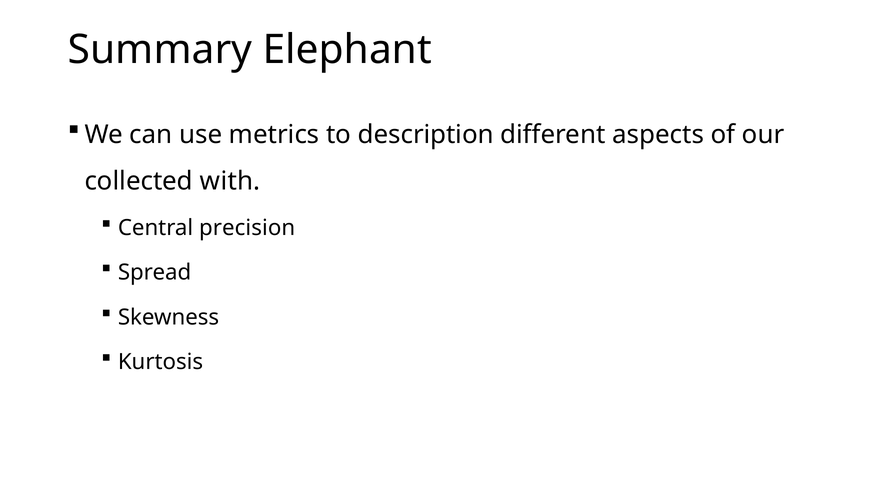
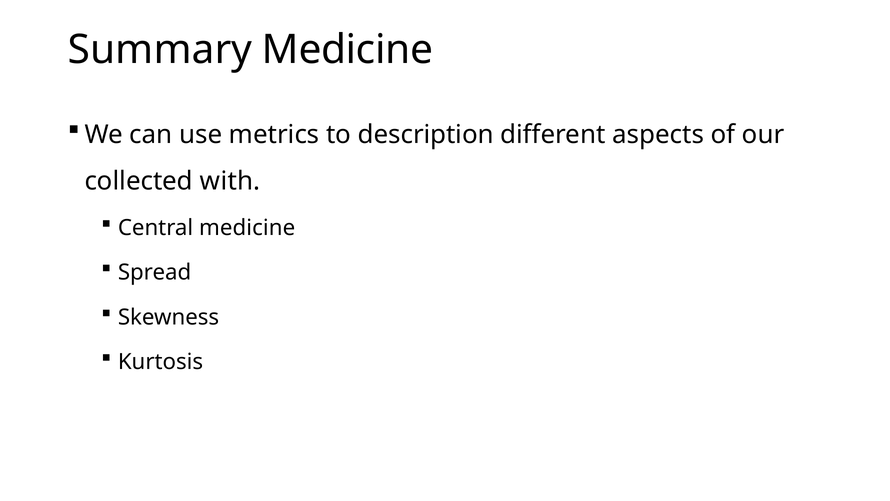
Summary Elephant: Elephant -> Medicine
Central precision: precision -> medicine
